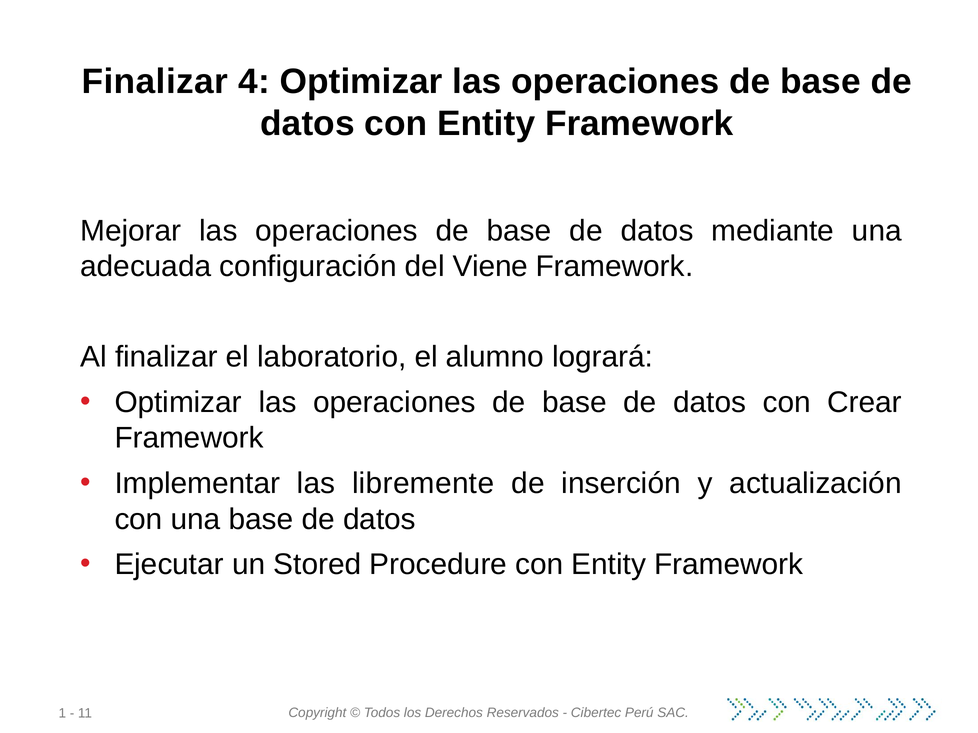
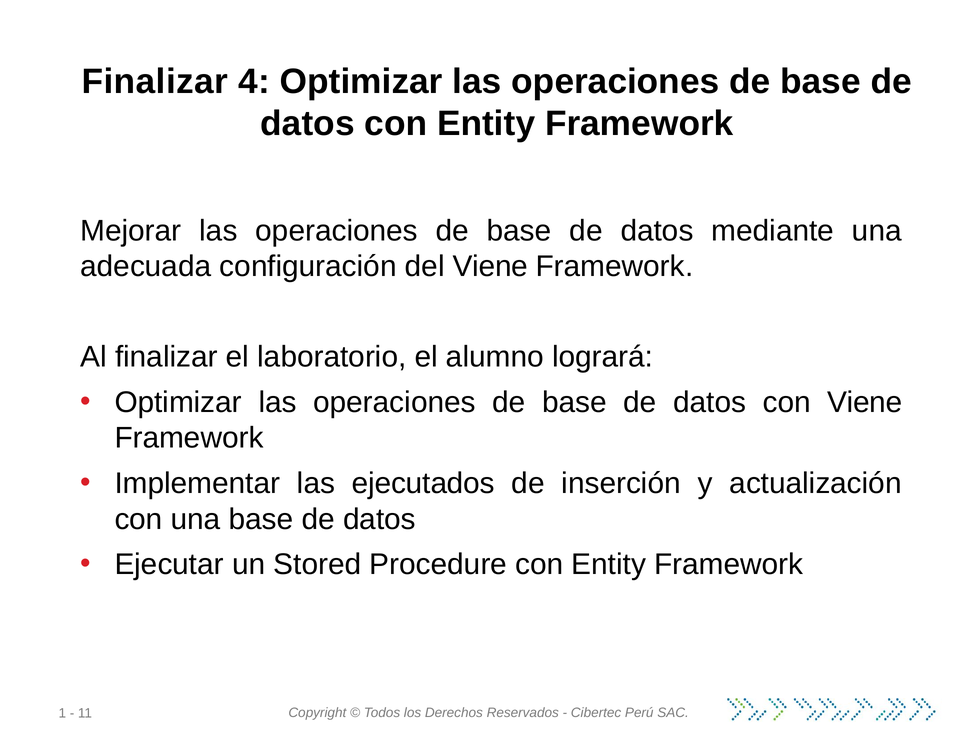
con Crear: Crear -> Viene
libremente: libremente -> ejecutados
